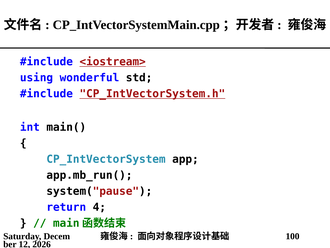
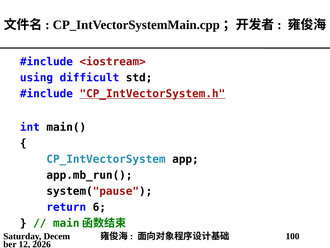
<iostream> underline: present -> none
wonderful: wonderful -> difficult
4: 4 -> 6
